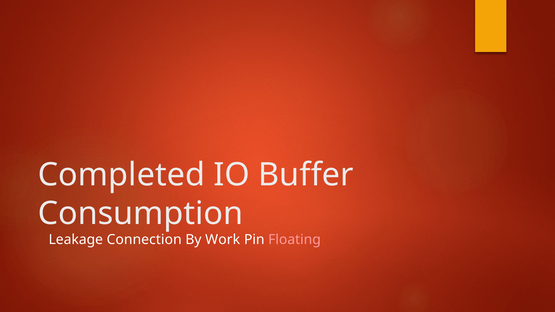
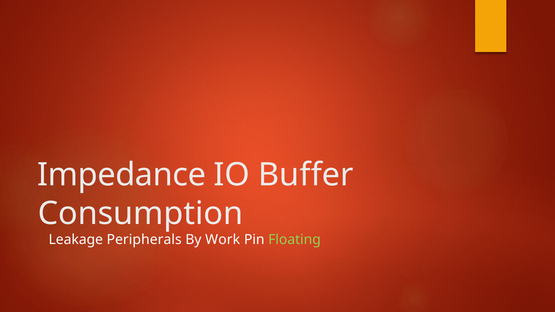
Completed: Completed -> Impedance
Connection: Connection -> Peripherals
Floating colour: pink -> light green
